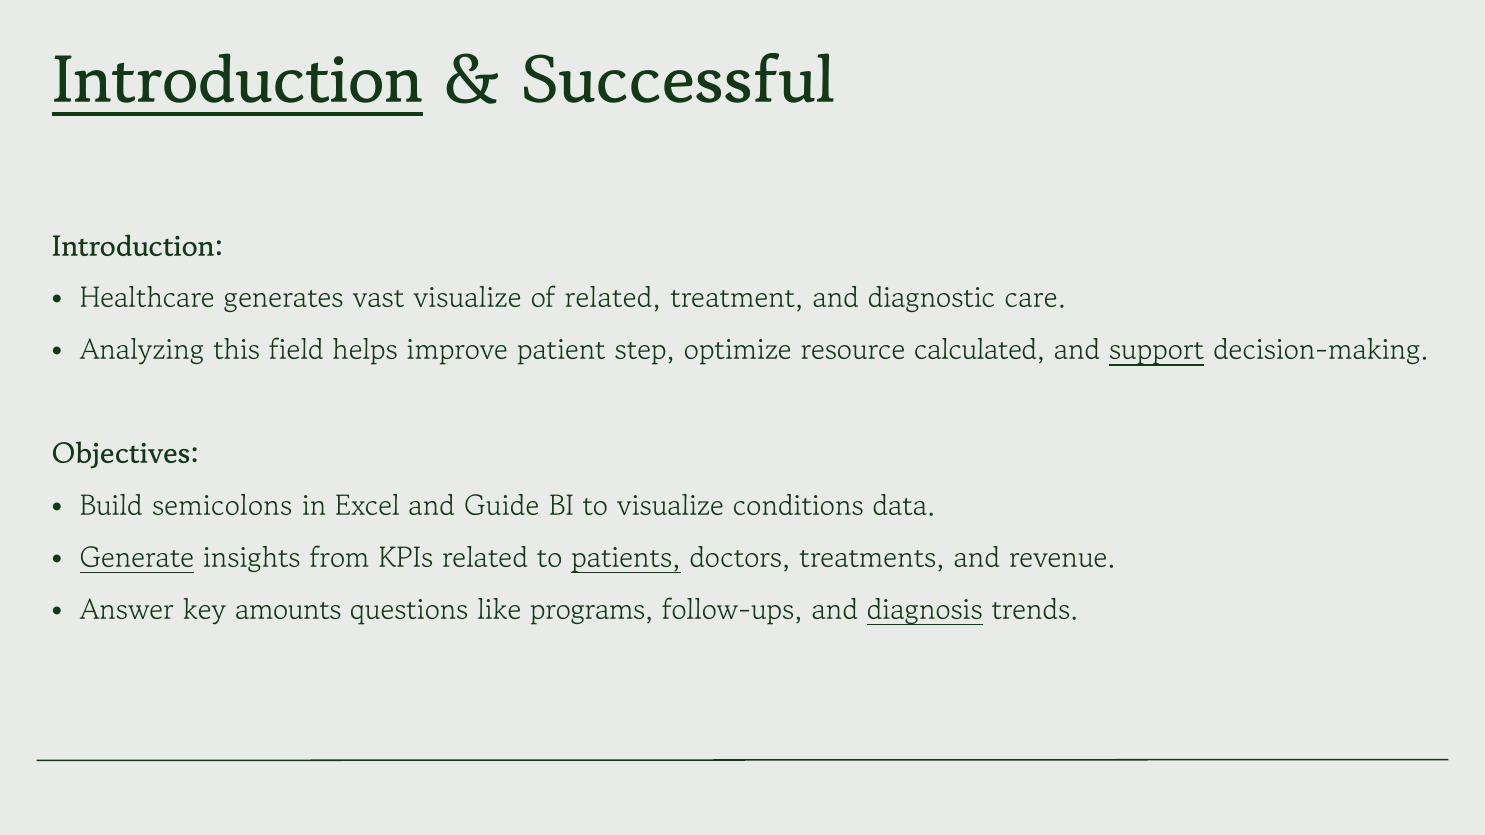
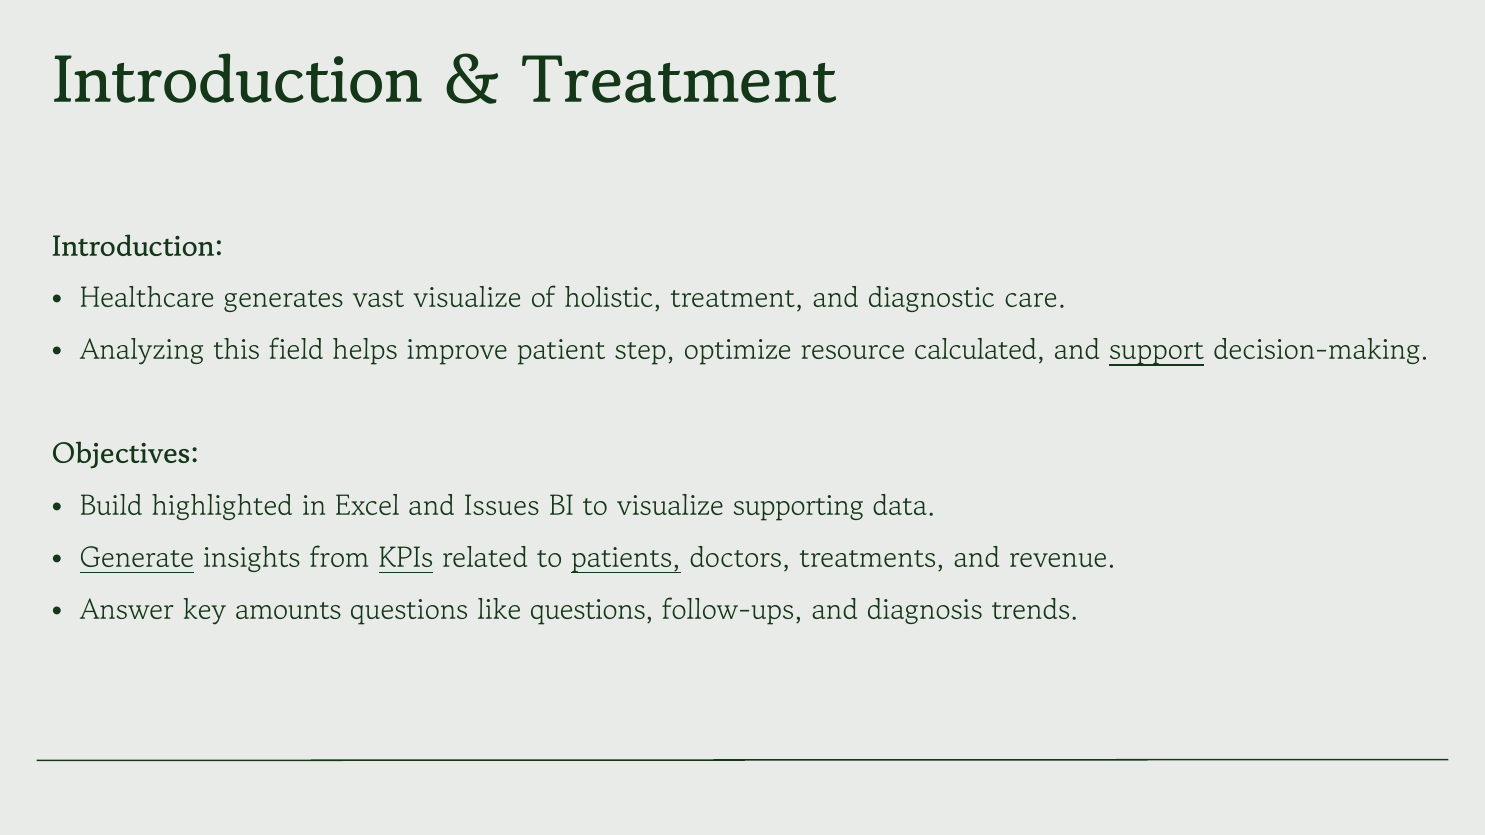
Introduction at (237, 86) underline: present -> none
Successful at (679, 86): Successful -> Treatment
of related: related -> holistic
semicolons: semicolons -> highlighted
Guide: Guide -> Issues
conditions: conditions -> supporting
KPIs underline: none -> present
like programs: programs -> questions
diagnosis underline: present -> none
